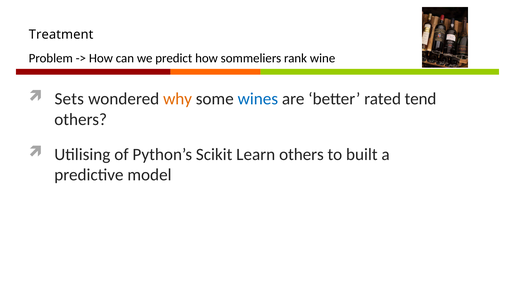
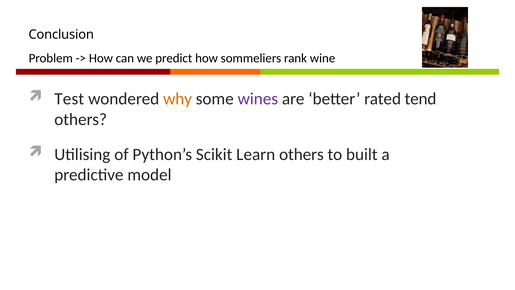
Treatment: Treatment -> Conclusion
Sets: Sets -> Test
wines colour: blue -> purple
